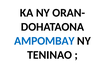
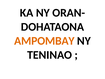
AMPOMBAY colour: blue -> orange
